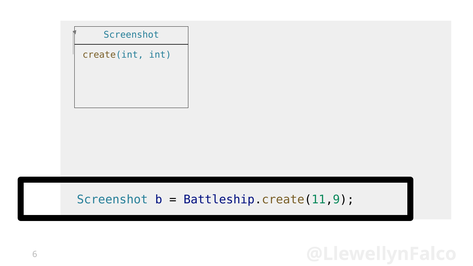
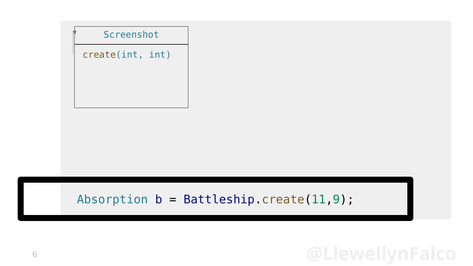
Screenshot at (112, 200): Screenshot -> Absorption
